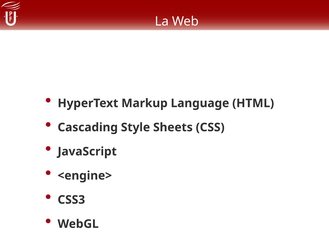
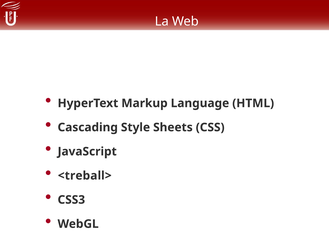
<engine>: <engine> -> <treball>
